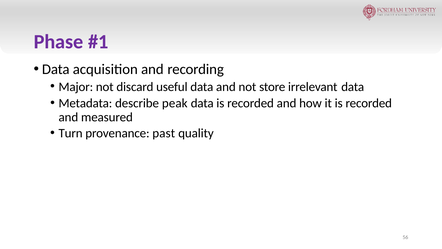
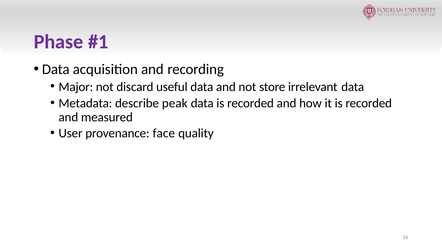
Turn: Turn -> User
past: past -> face
